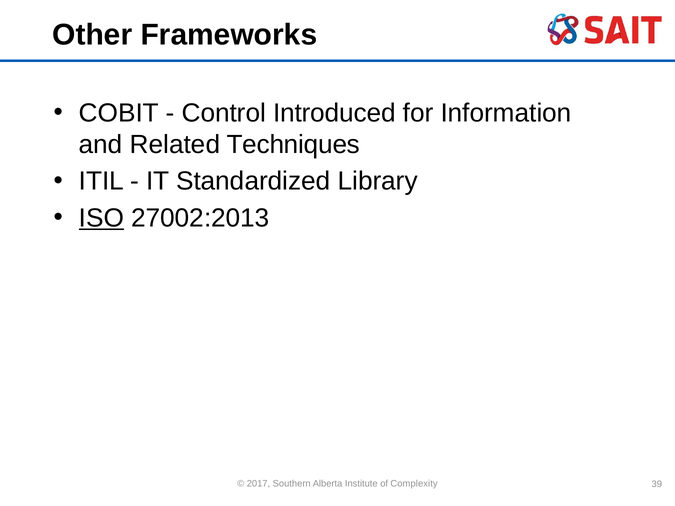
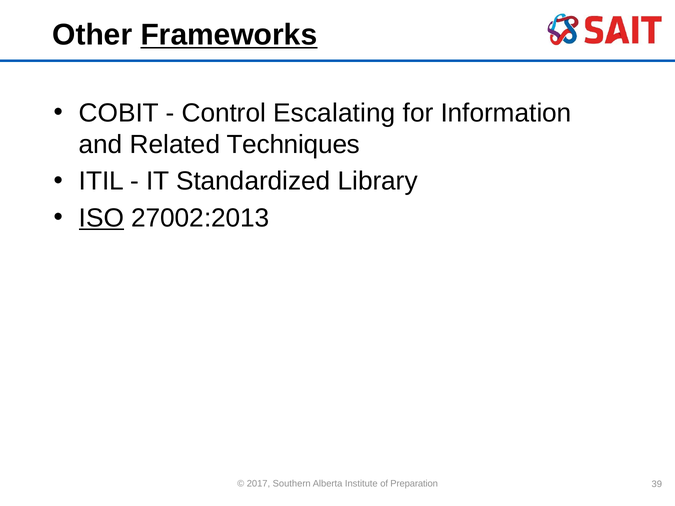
Frameworks underline: none -> present
Introduced: Introduced -> Escalating
Complexity: Complexity -> Preparation
